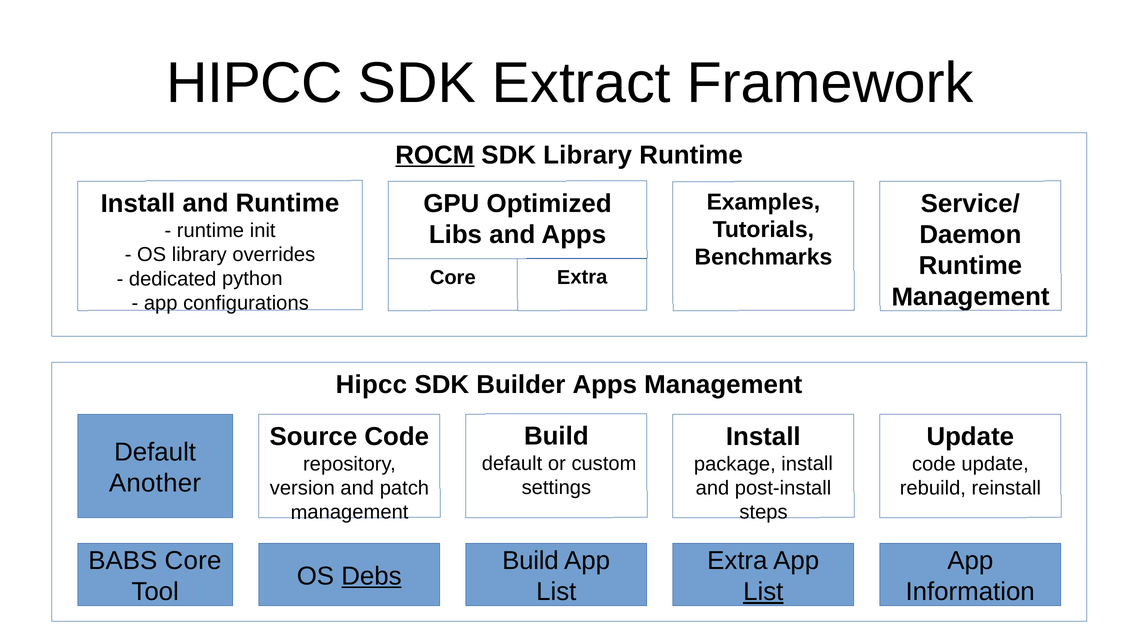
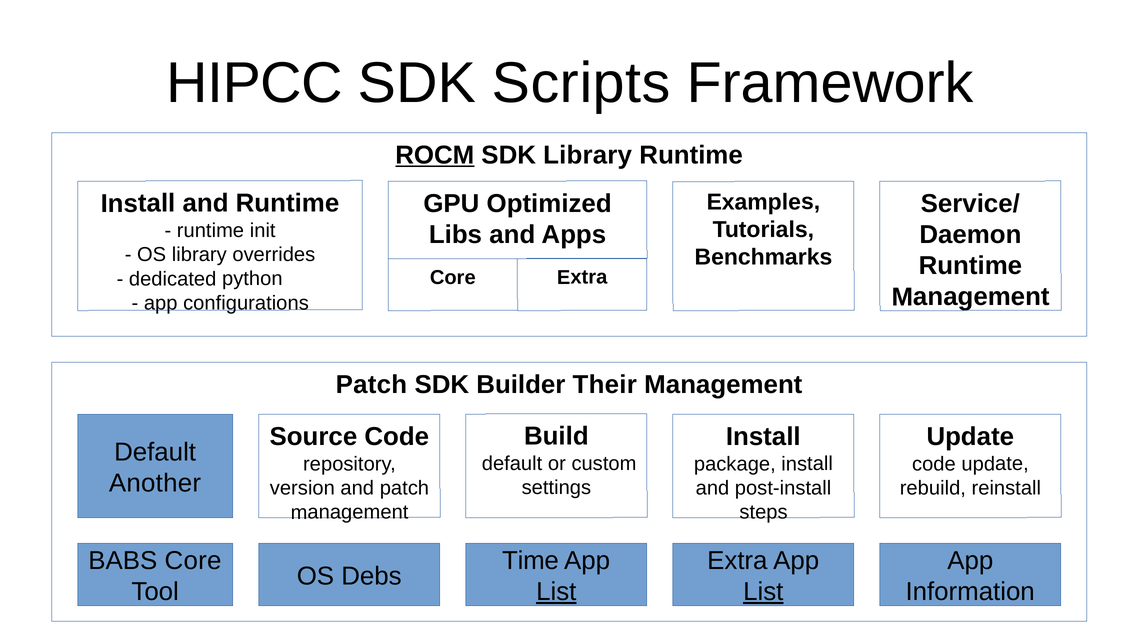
Extract: Extract -> Scripts
Hipcc at (371, 385): Hipcc -> Patch
Builder Apps: Apps -> Their
Build at (530, 561): Build -> Time
Debs underline: present -> none
List at (556, 592) underline: none -> present
